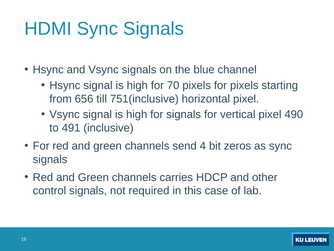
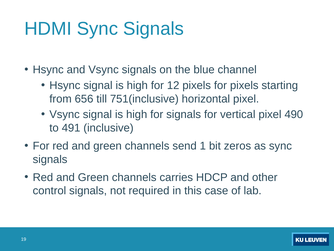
70: 70 -> 12
4: 4 -> 1
